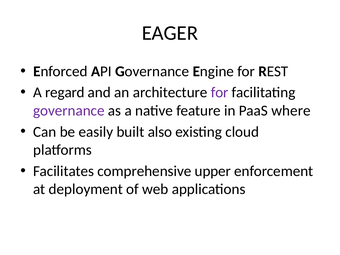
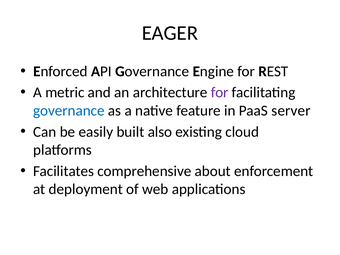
regard: regard -> metric
governance at (69, 111) colour: purple -> blue
where: where -> server
upper: upper -> about
